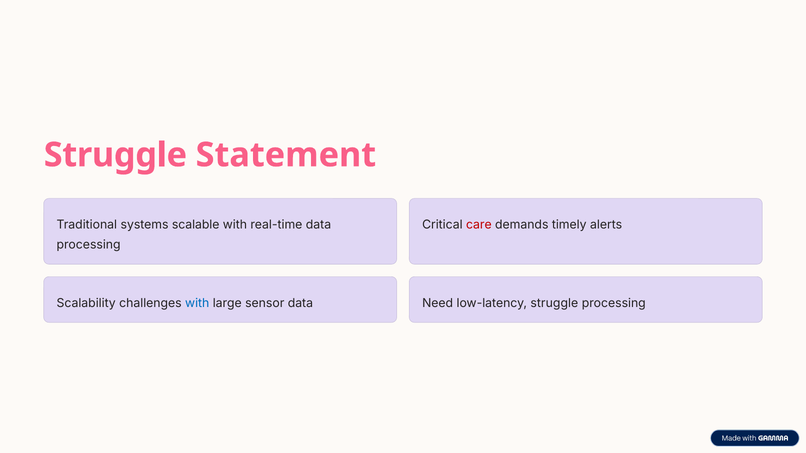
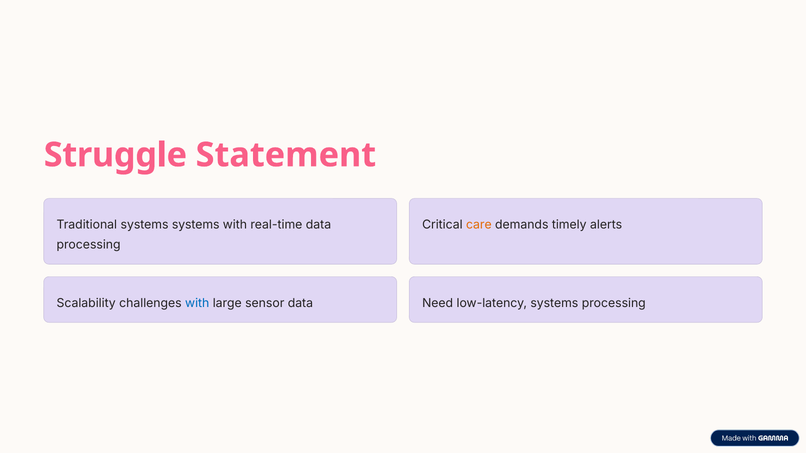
systems scalable: scalable -> systems
care colour: red -> orange
low-latency struggle: struggle -> systems
